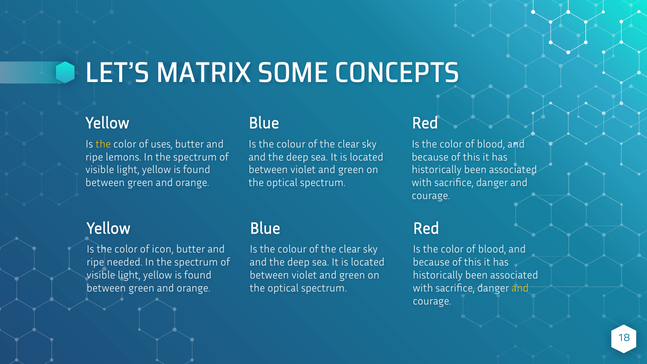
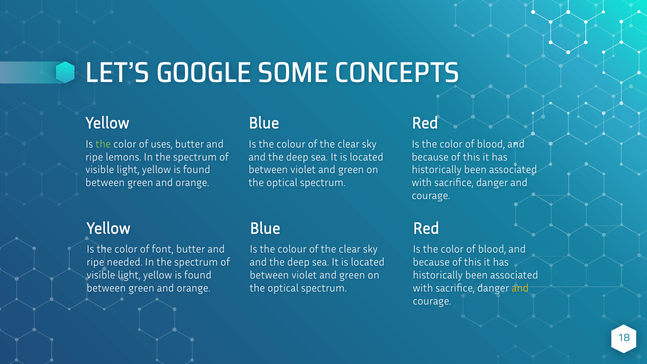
MATRIX: MATRIX -> GOOGLE
the at (103, 144) colour: yellow -> light green
icon: icon -> font
